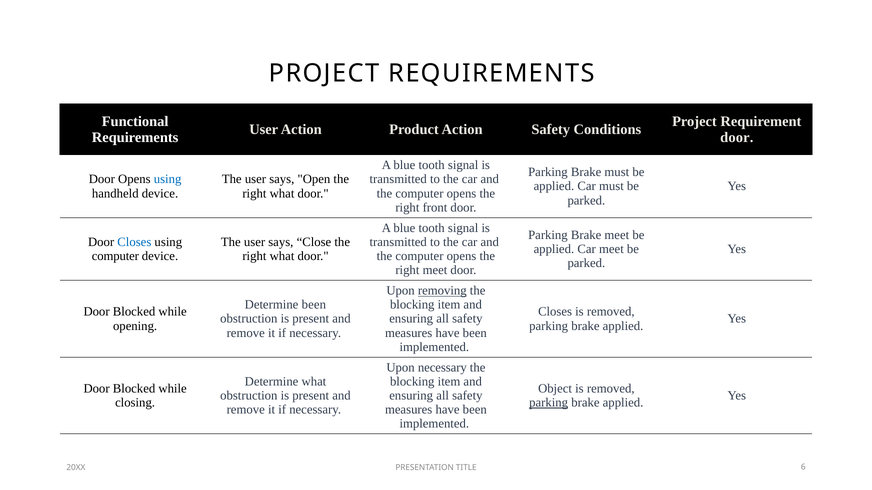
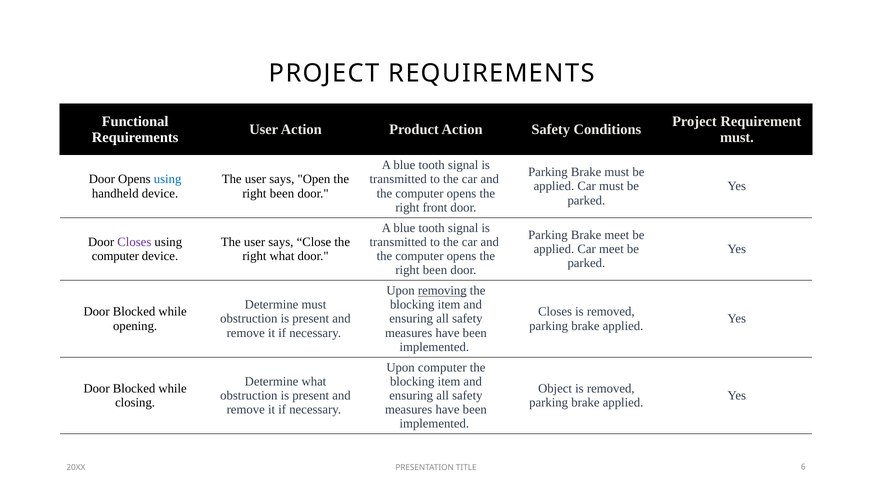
door at (737, 138): door -> must
what at (282, 194): what -> been
Closes at (134, 242) colour: blue -> purple
meet at (435, 270): meet -> been
Determine been: been -> must
Upon necessary: necessary -> computer
parking at (549, 403) underline: present -> none
